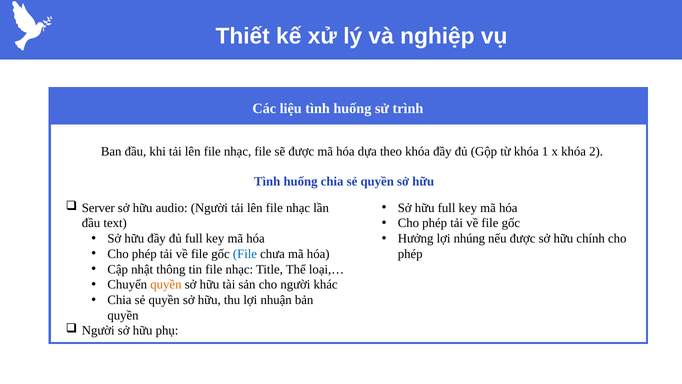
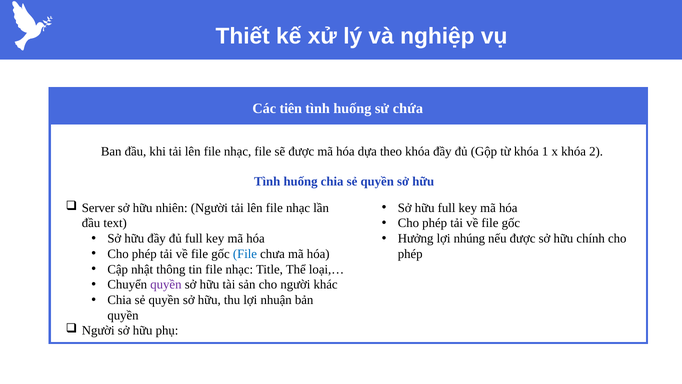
liệu: liệu -> tiên
trình: trình -> chứa
audio: audio -> nhiên
quyền at (166, 284) colour: orange -> purple
